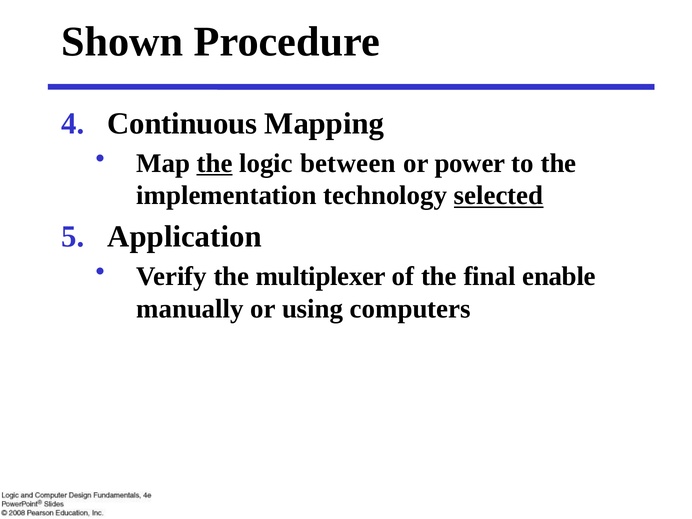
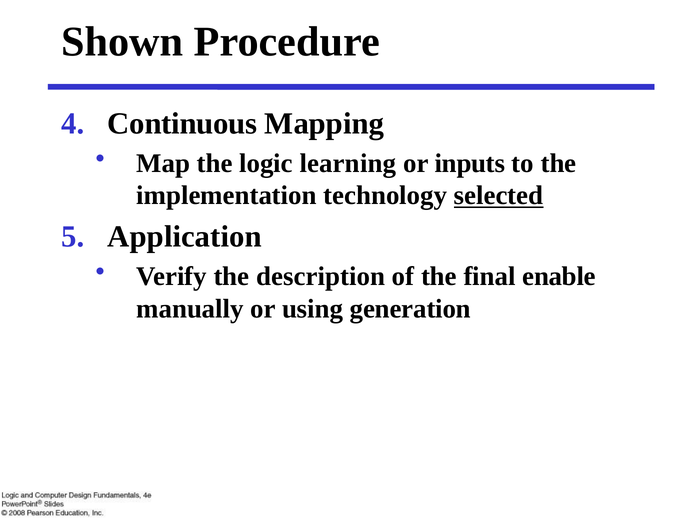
the at (215, 163) underline: present -> none
between: between -> learning
power: power -> inputs
multiplexer: multiplexer -> description
computers: computers -> generation
